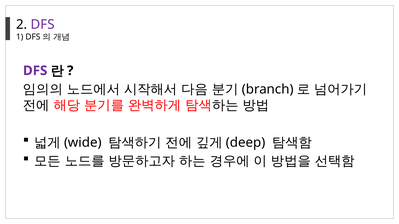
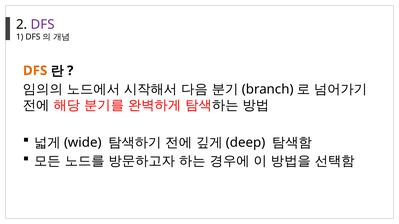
DFS at (35, 71) colour: purple -> orange
